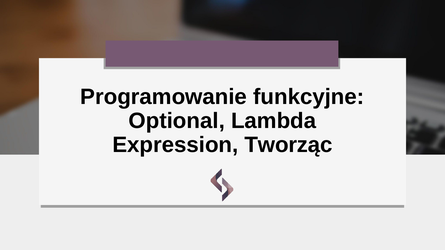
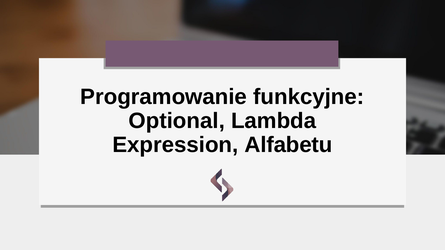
Tworząc: Tworząc -> Alfabetu
